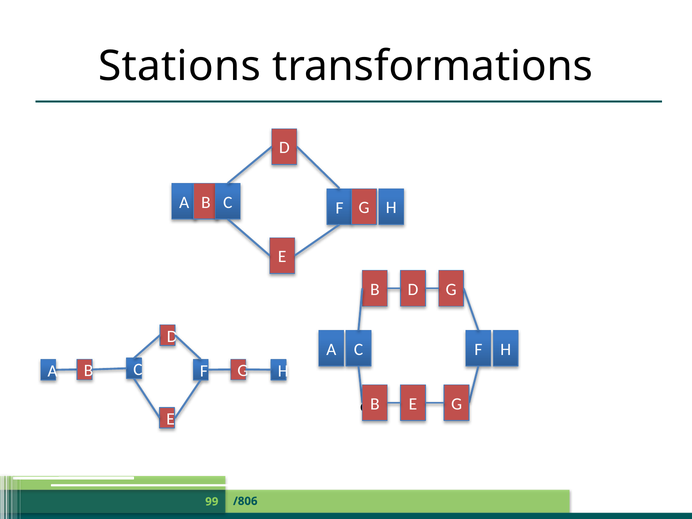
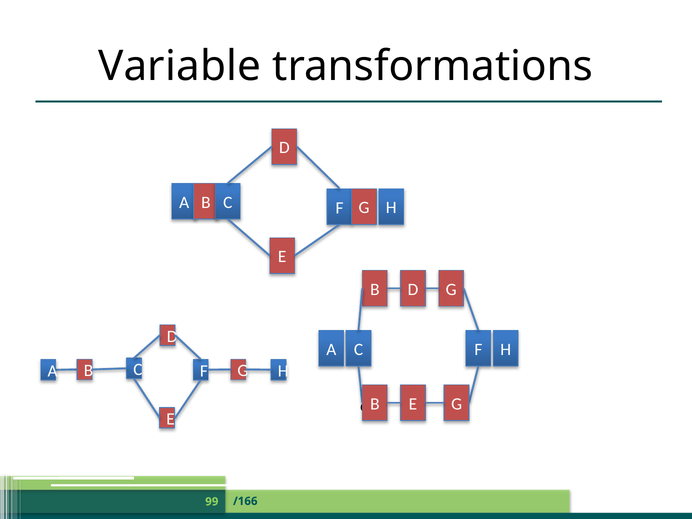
Stations: Stations -> Variable
/806: /806 -> /166
